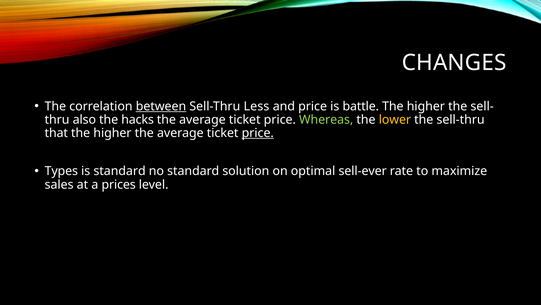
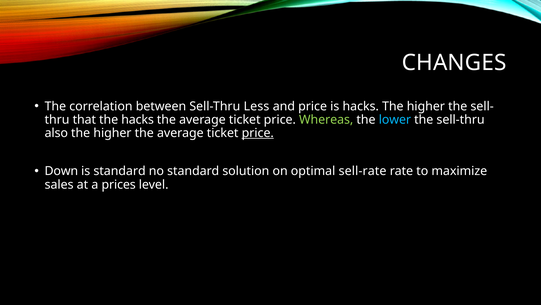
between underline: present -> none
is battle: battle -> hacks
also: also -> that
lower colour: yellow -> light blue
that: that -> also
Types: Types -> Down
sell-ever: sell-ever -> sell-rate
